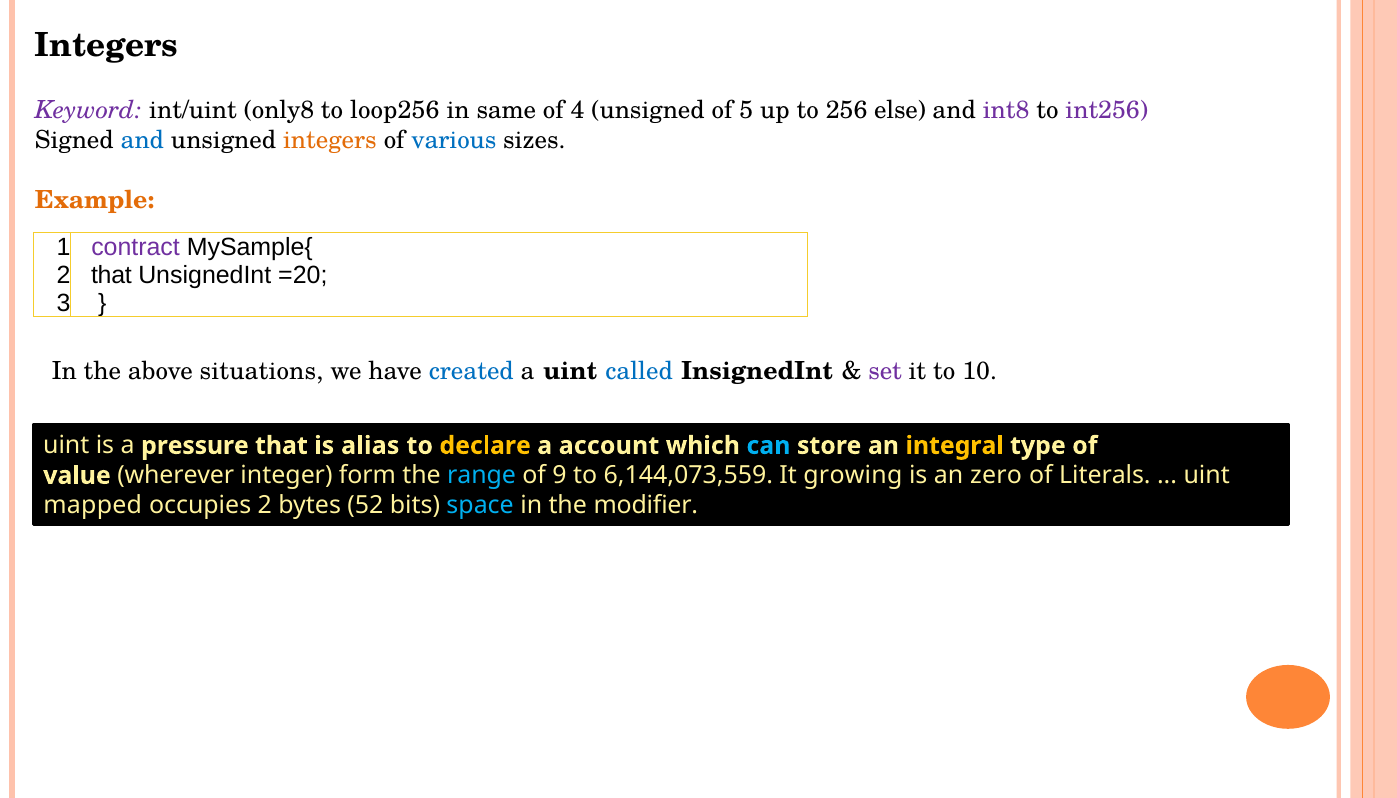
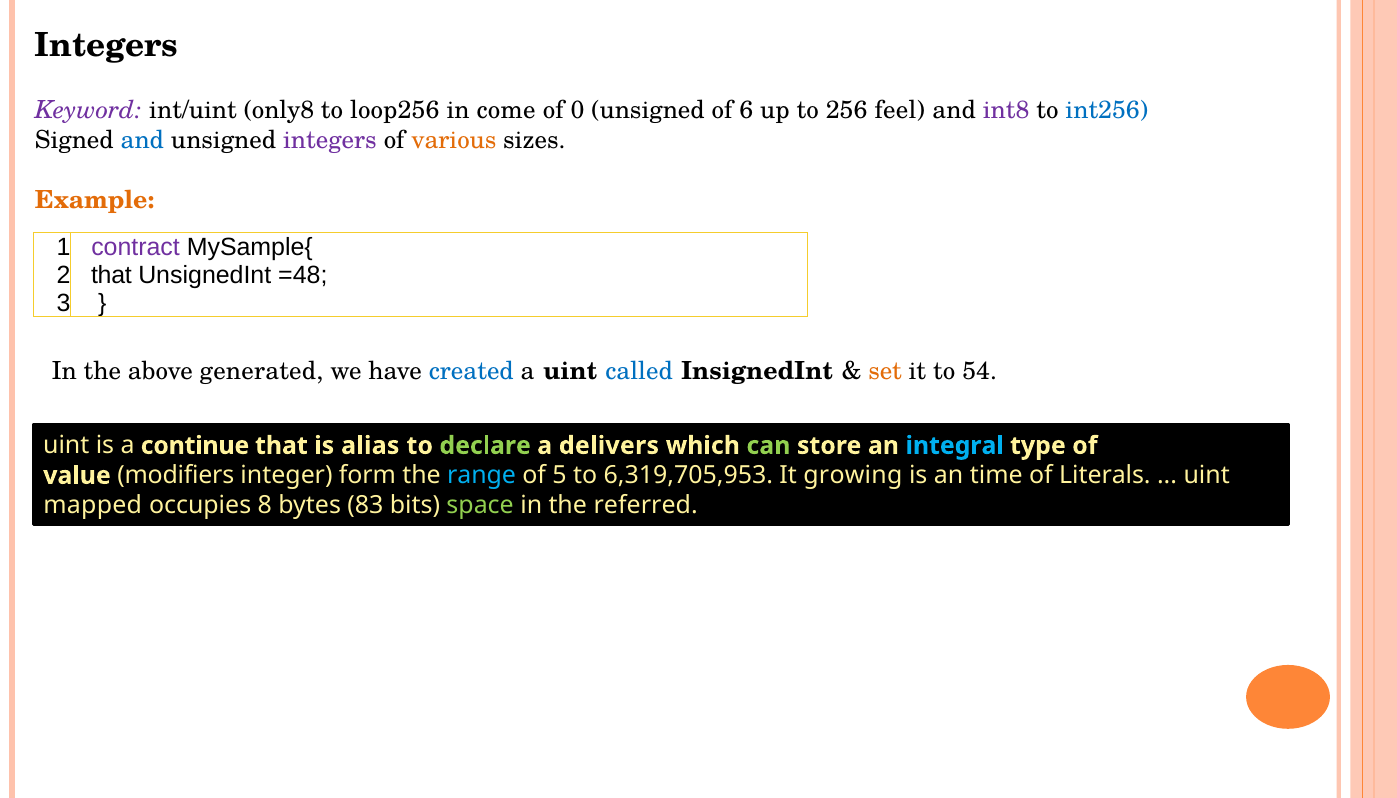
same: same -> come
4: 4 -> 0
5: 5 -> 6
else: else -> feel
int256 colour: purple -> blue
integers at (330, 140) colour: orange -> purple
various colour: blue -> orange
=20: =20 -> =48
situations: situations -> generated
set colour: purple -> orange
10: 10 -> 54
pressure: pressure -> continue
declare colour: yellow -> light green
account: account -> delivers
can colour: light blue -> light green
integral colour: yellow -> light blue
wherever: wherever -> modifiers
9: 9 -> 5
6,144,073,559: 6,144,073,559 -> 6,319,705,953
zero: zero -> time
occupies 2: 2 -> 8
52: 52 -> 83
space colour: light blue -> light green
modifier: modifier -> referred
